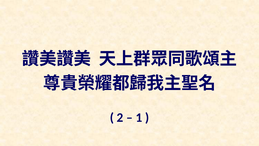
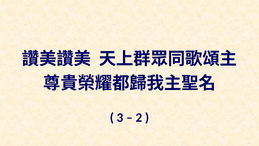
2: 2 -> 3
1: 1 -> 2
